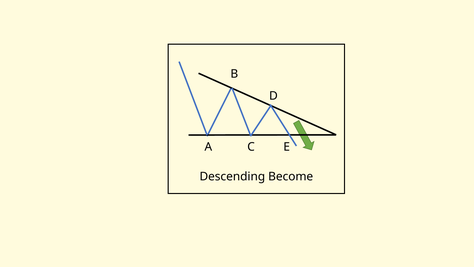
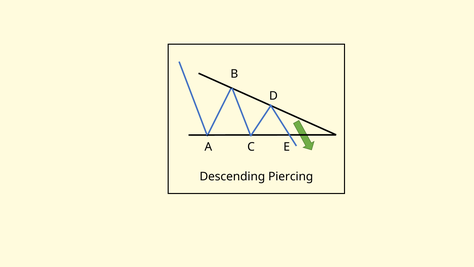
Become: Become -> Piercing
